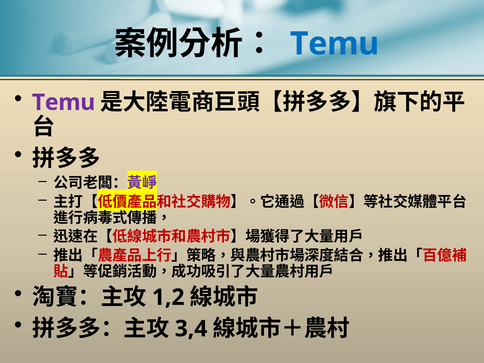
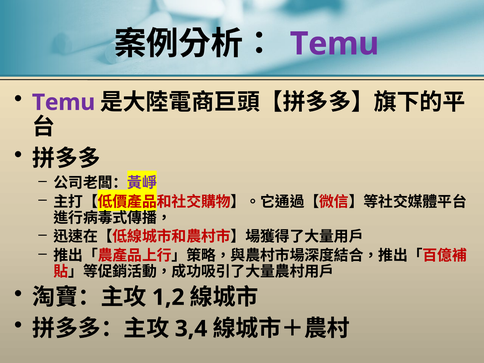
Temu at (335, 44) colour: blue -> purple
